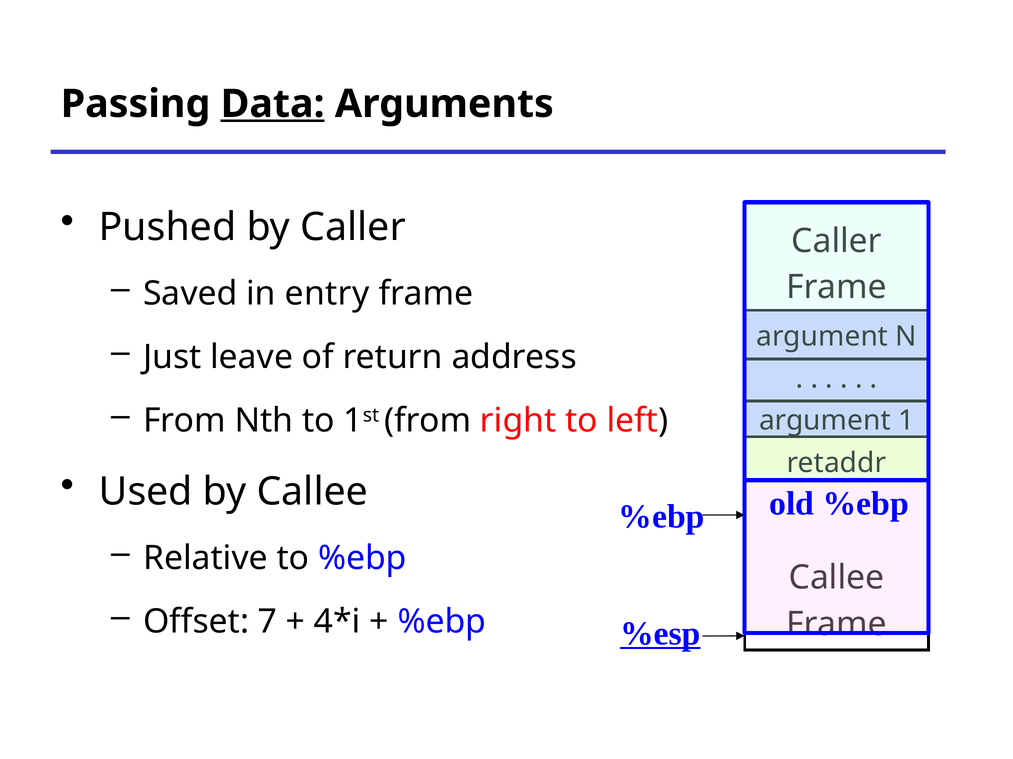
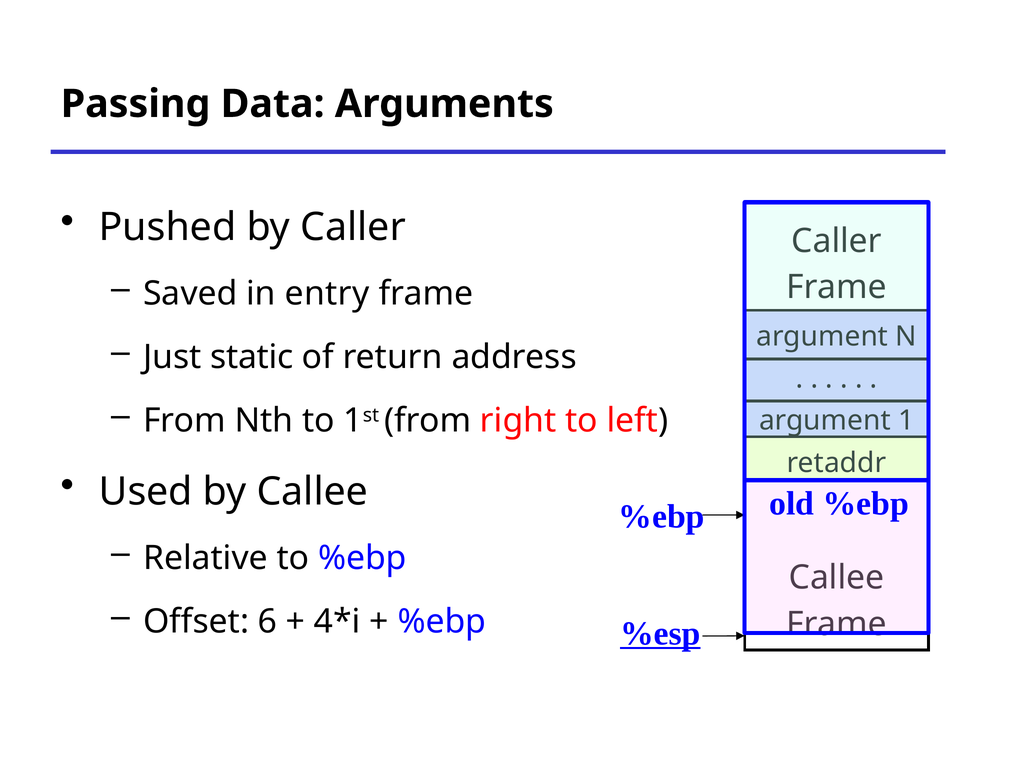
Data underline: present -> none
leave: leave -> static
7: 7 -> 6
